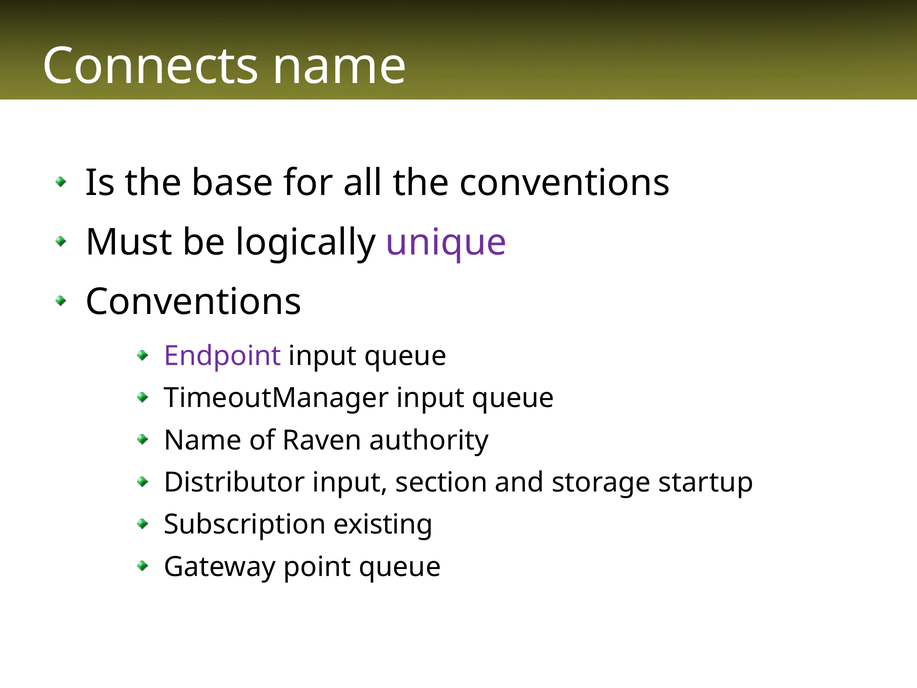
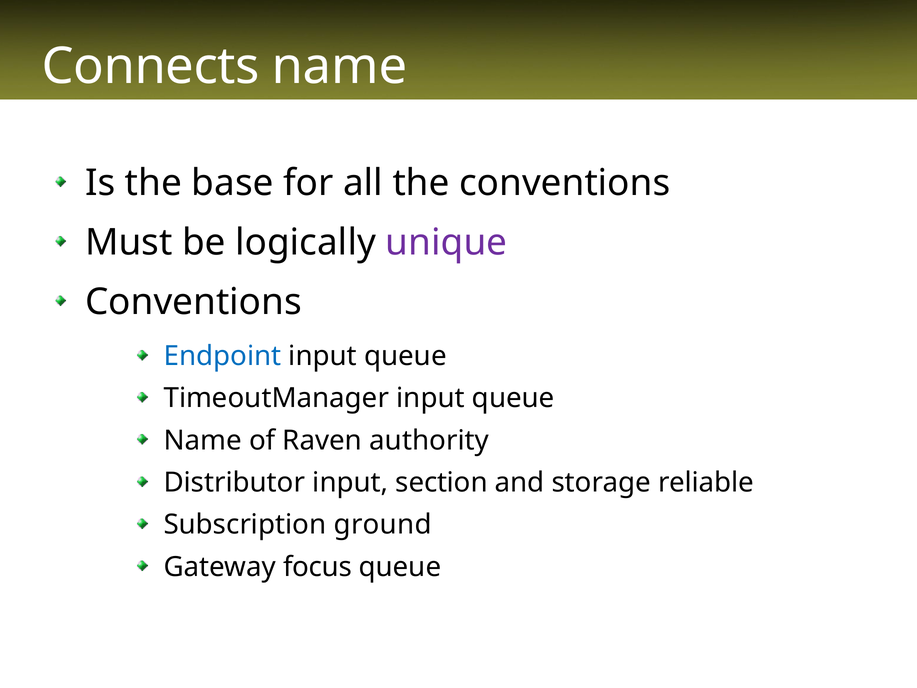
Endpoint colour: purple -> blue
startup: startup -> reliable
existing: existing -> ground
point: point -> focus
